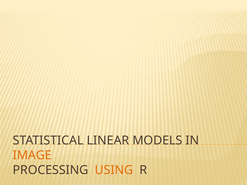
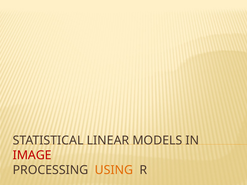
IMAGE colour: orange -> red
